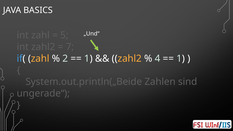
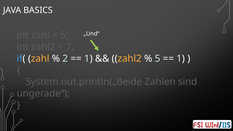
4 at (158, 59): 4 -> 5
